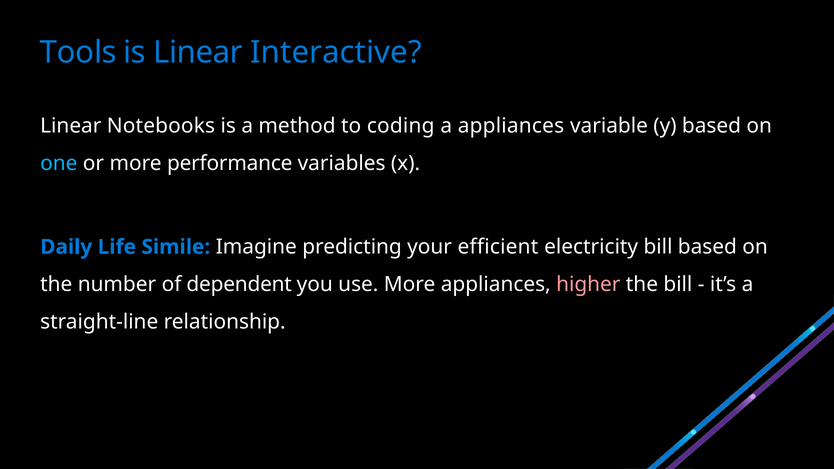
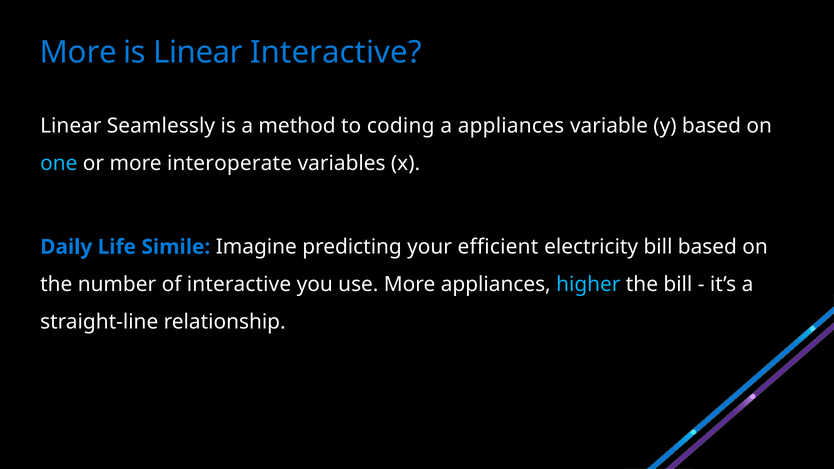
Tools at (78, 52): Tools -> More
Notebooks: Notebooks -> Seamlessly
performance: performance -> interoperate
of dependent: dependent -> interactive
higher colour: pink -> light blue
